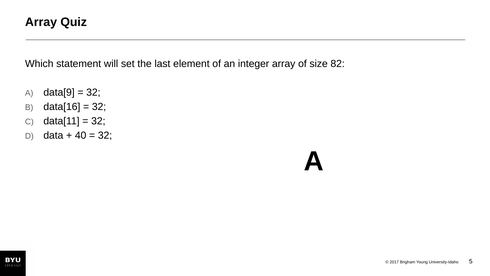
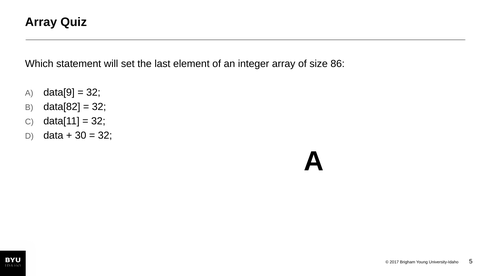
82: 82 -> 86
data[16: data[16 -> data[82
40: 40 -> 30
